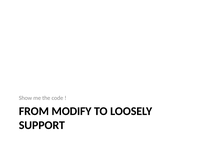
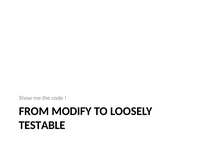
SUPPORT: SUPPORT -> TESTABLE
